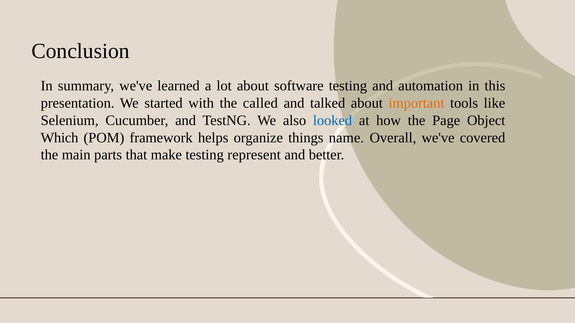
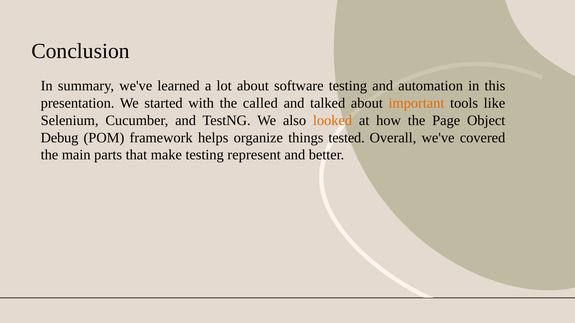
looked colour: blue -> orange
Which: Which -> Debug
name: name -> tested
